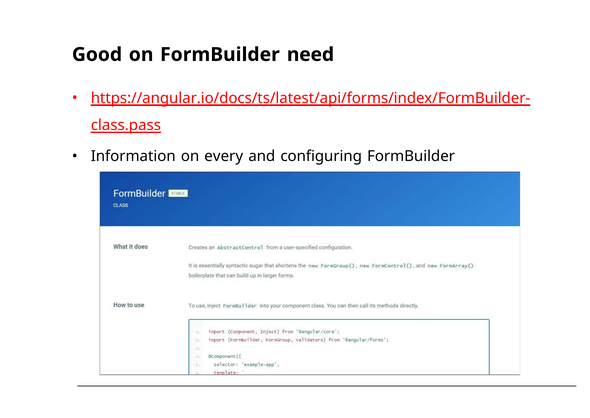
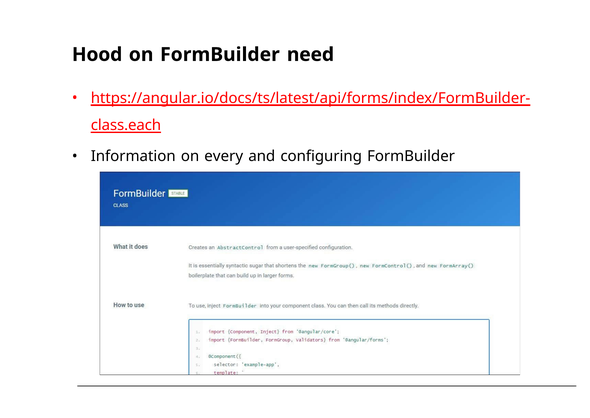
Good: Good -> Hood
class.pass: class.pass -> class.each
